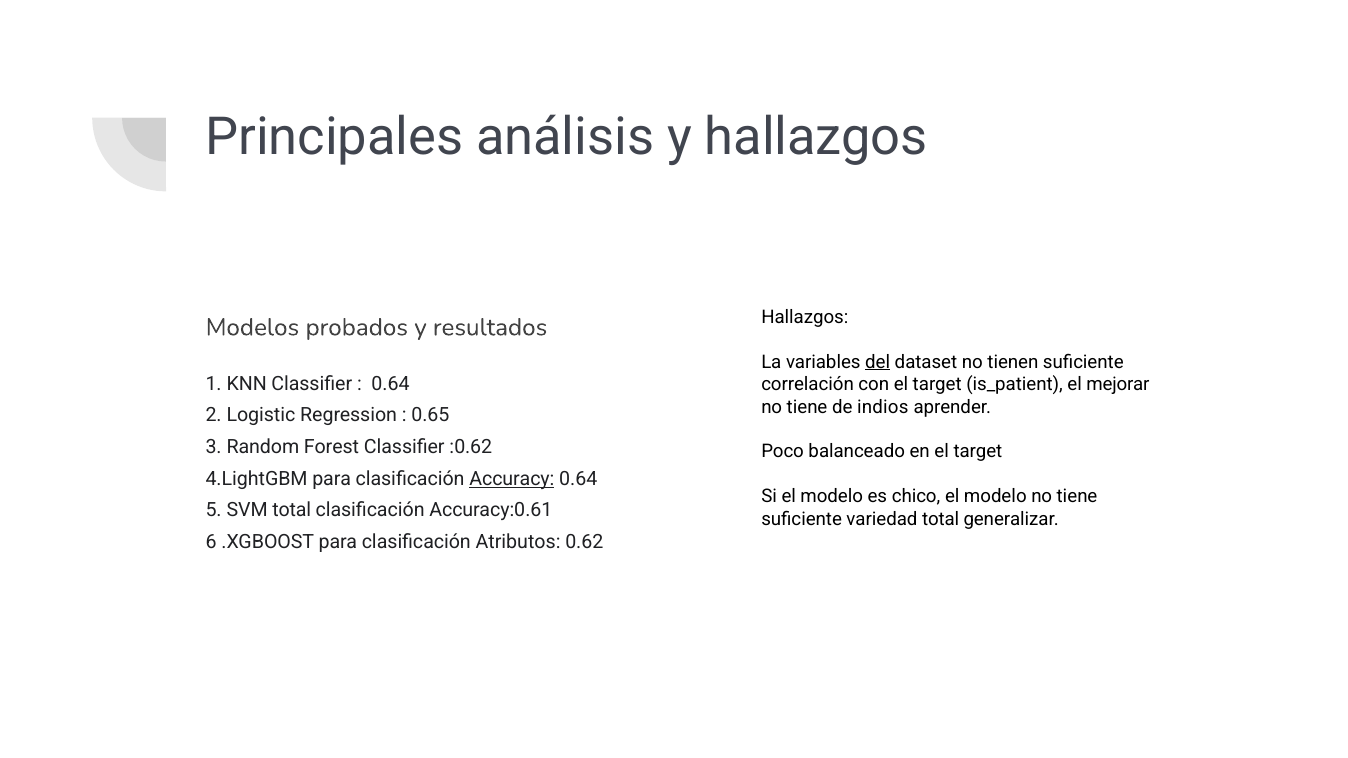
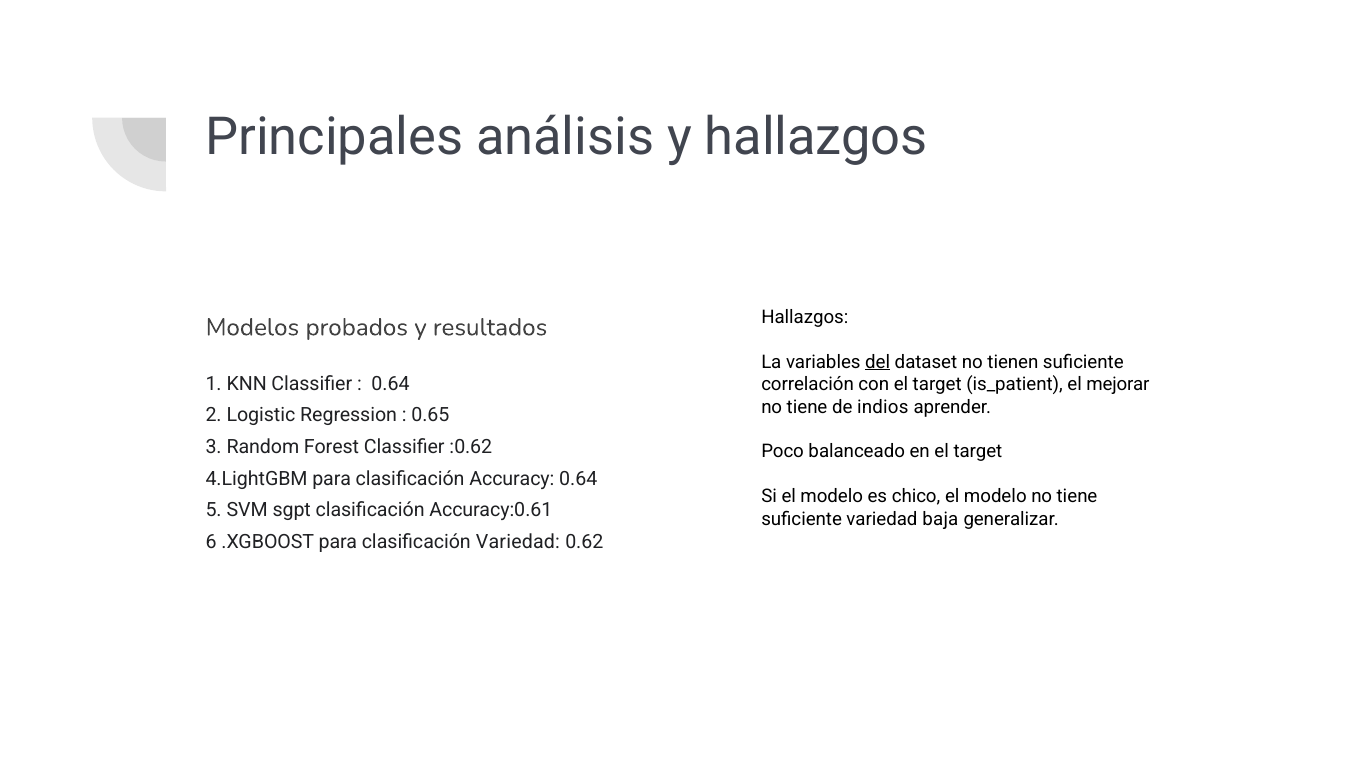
Accuracy underline: present -> none
SVM total: total -> sgpt
variedad total: total -> baja
clasificación Atributos: Atributos -> Variedad
